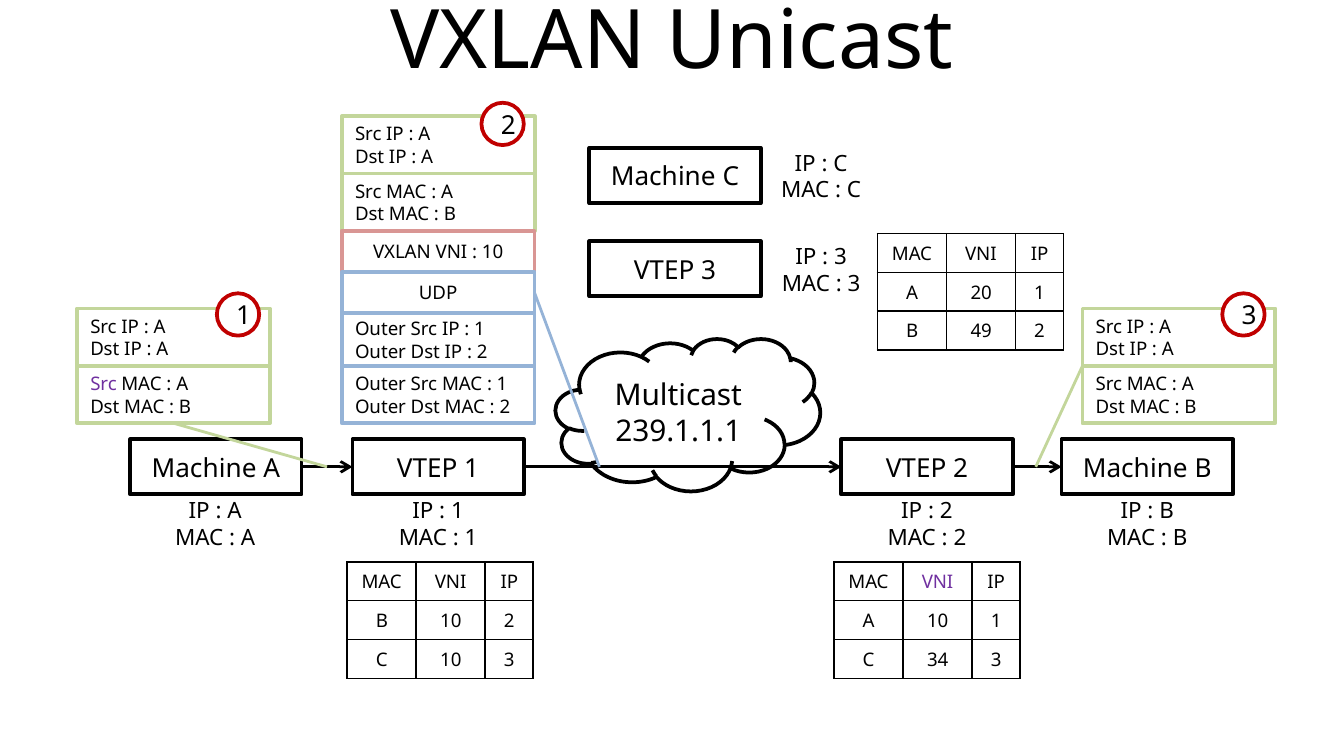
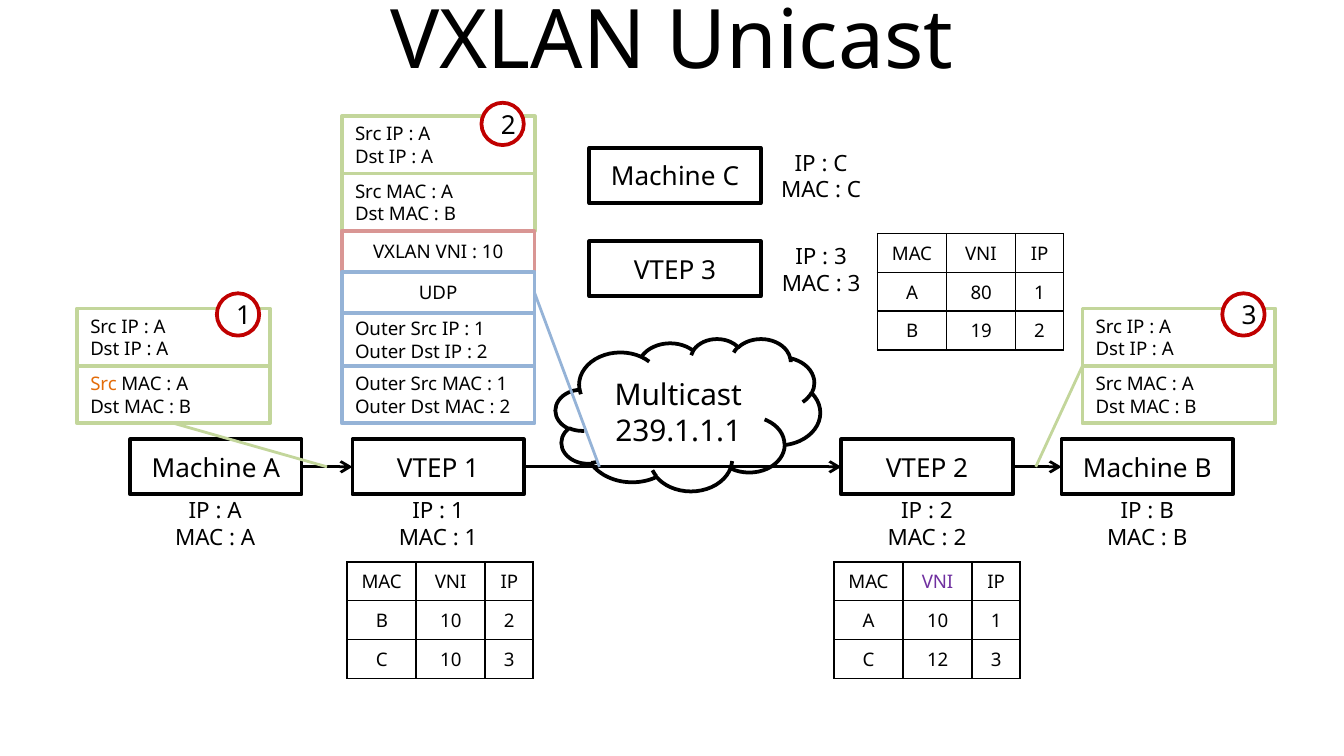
20: 20 -> 80
49: 49 -> 19
Src at (104, 385) colour: purple -> orange
34: 34 -> 12
